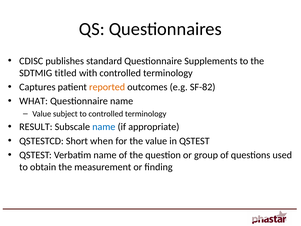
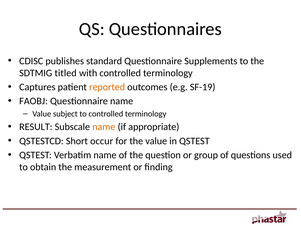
SF-82: SF-82 -> SF-19
WHAT: WHAT -> FAOBJ
name at (104, 127) colour: blue -> orange
when: when -> occur
